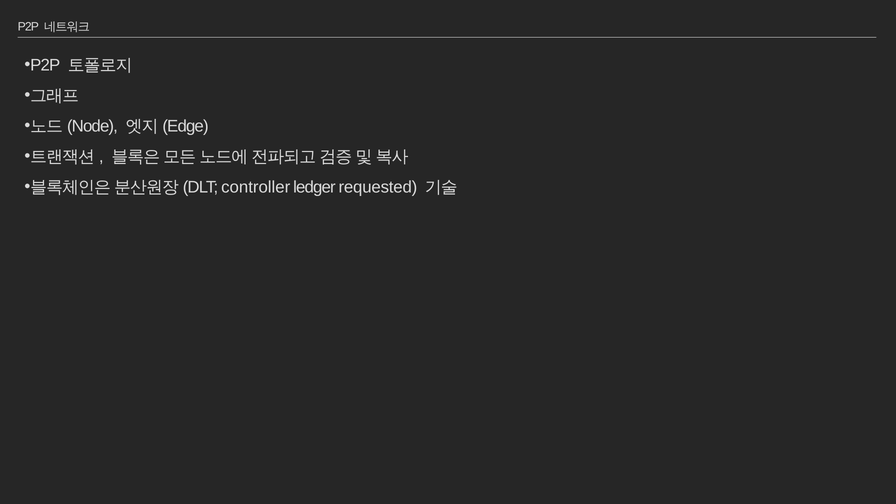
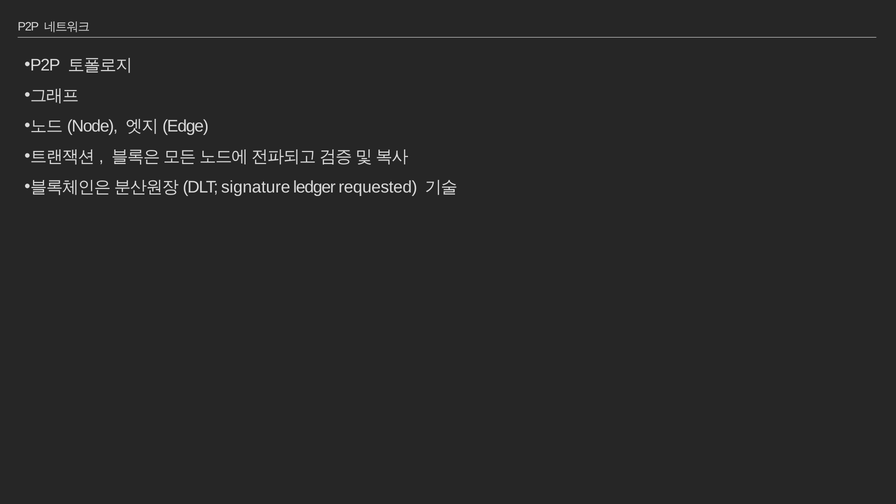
controller: controller -> signature
